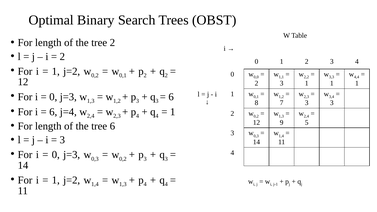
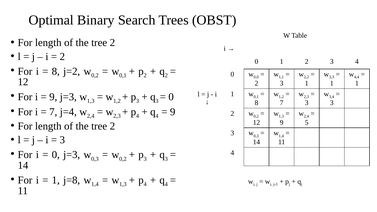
1 at (56, 71): 1 -> 8
0 at (53, 97): 0 -> 9
6 at (171, 97): 6 -> 0
6 at (53, 112): 6 -> 7
1 at (173, 112): 1 -> 9
6 at (112, 126): 6 -> 2
j=2 at (72, 180): j=2 -> j=8
